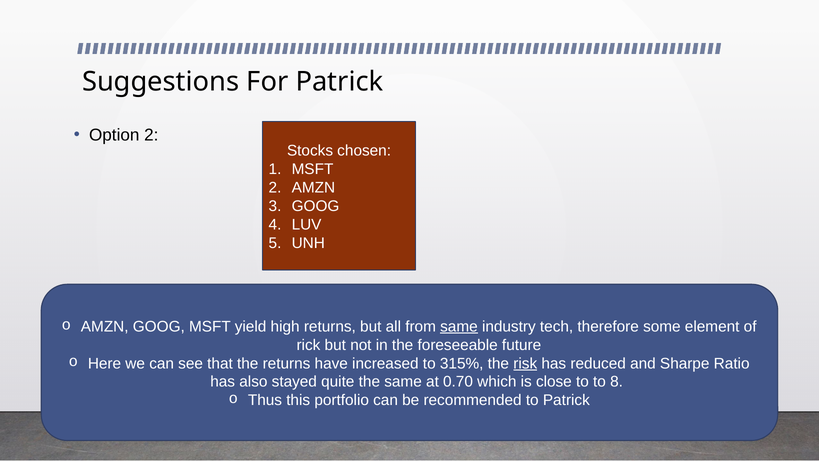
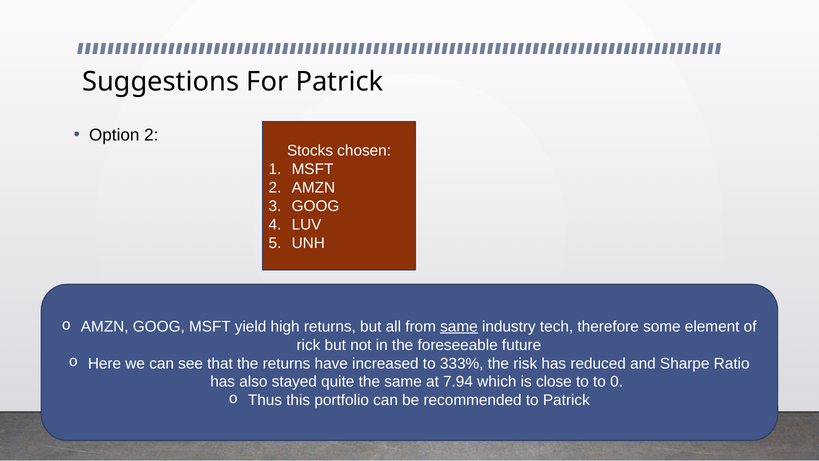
315%: 315% -> 333%
risk underline: present -> none
0.70: 0.70 -> 7.94
8: 8 -> 0
